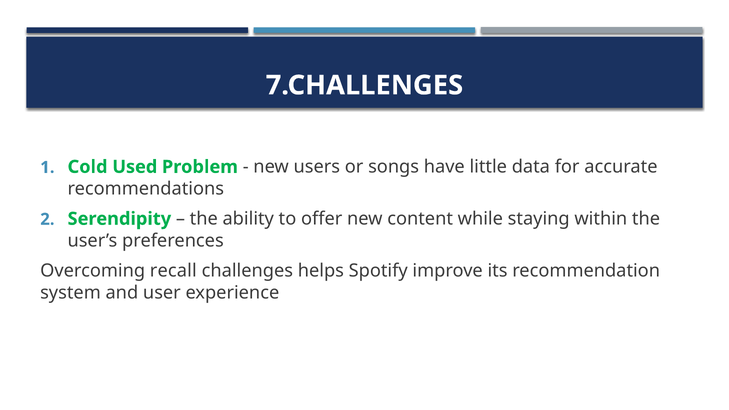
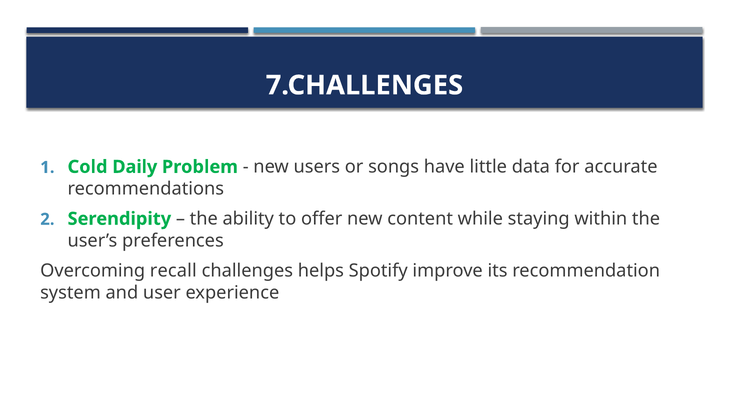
Used: Used -> Daily
